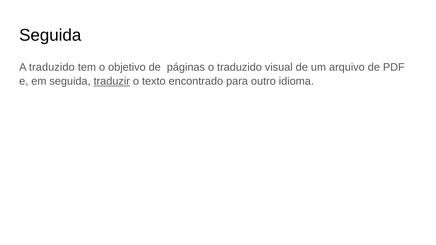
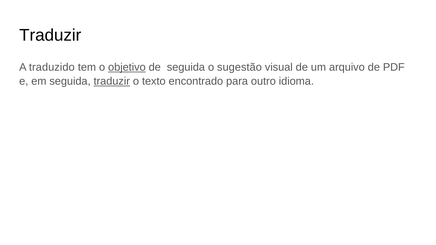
Seguida at (50, 35): Seguida -> Traduzir
objetivo underline: none -> present
de páginas: páginas -> seguida
o traduzido: traduzido -> sugestão
